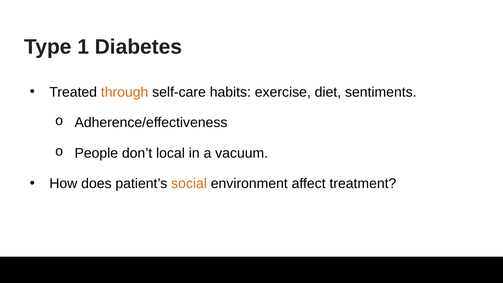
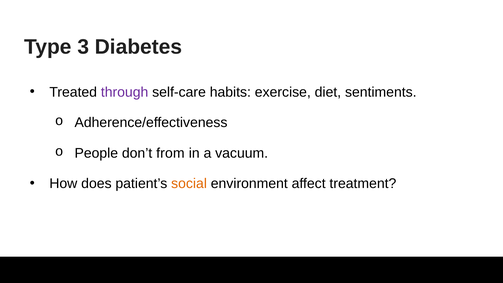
1: 1 -> 3
through colour: orange -> purple
local: local -> from
